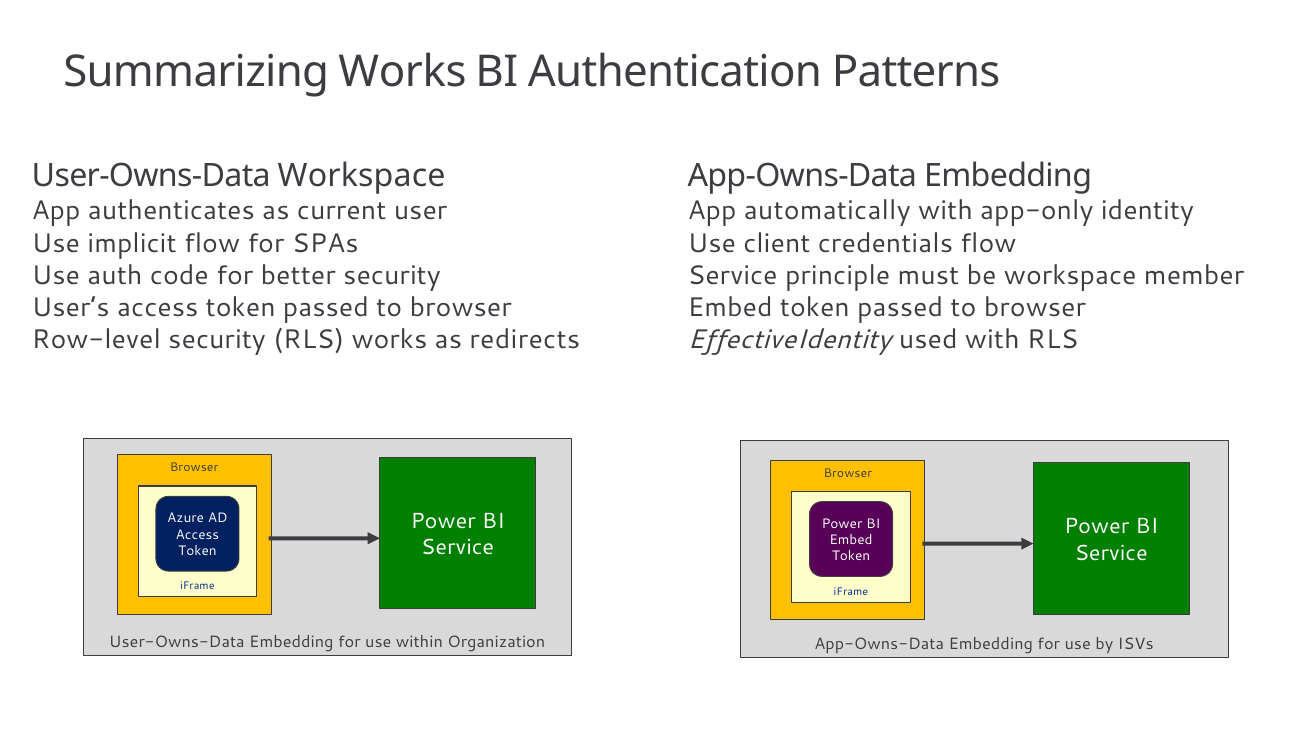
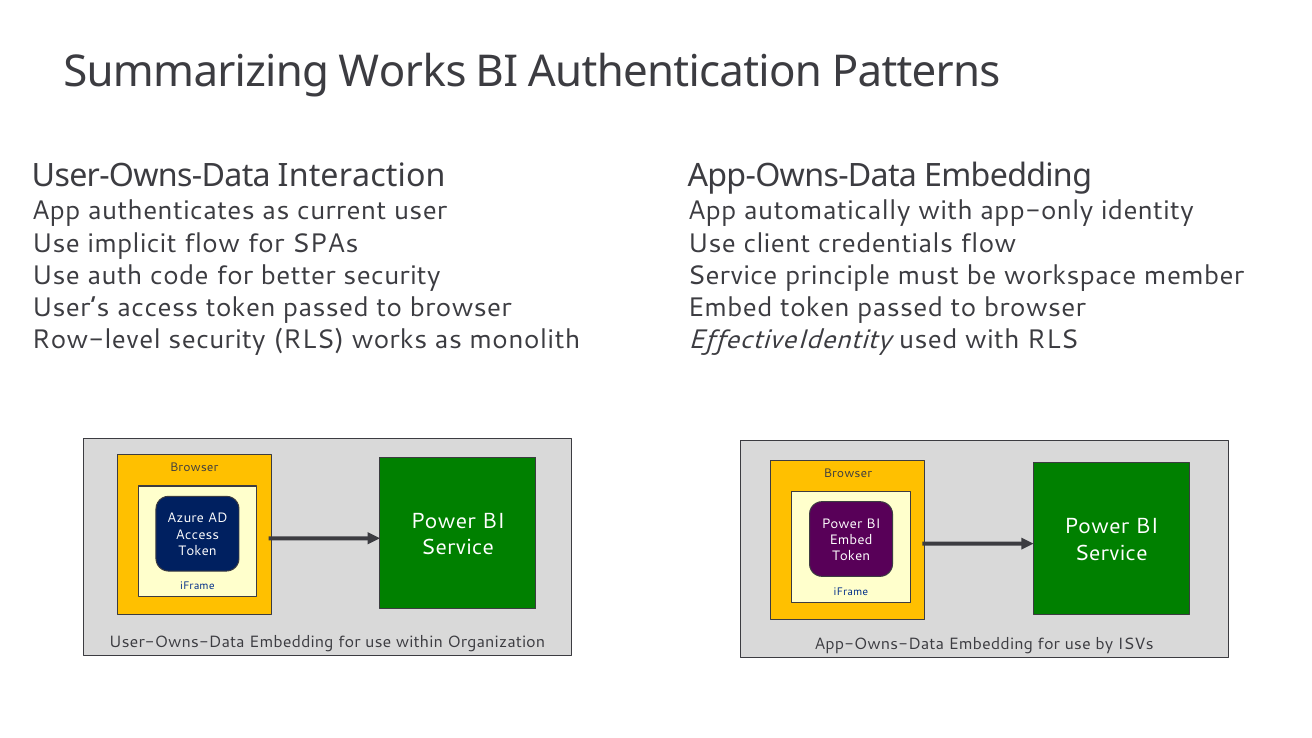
User-Owns-Data Workspace: Workspace -> Interaction
redirects: redirects -> monolith
